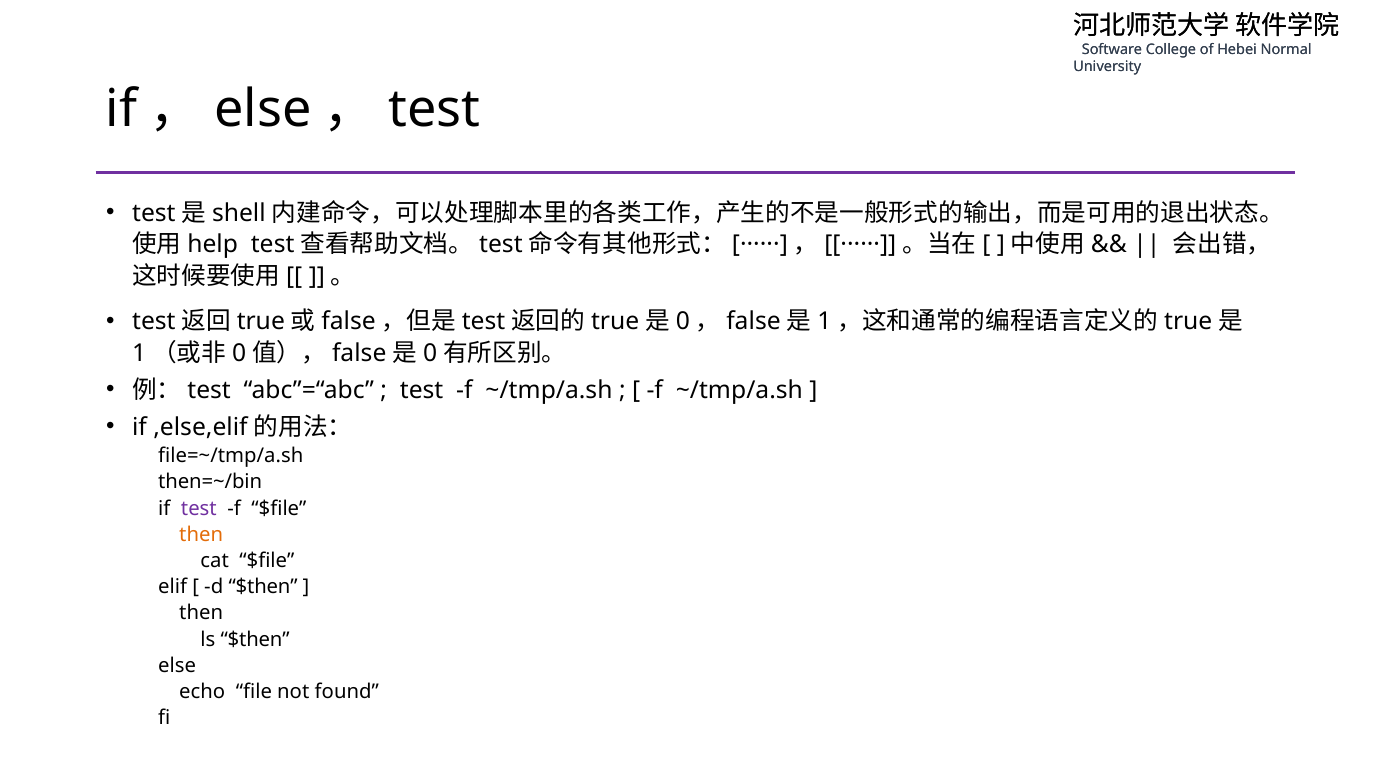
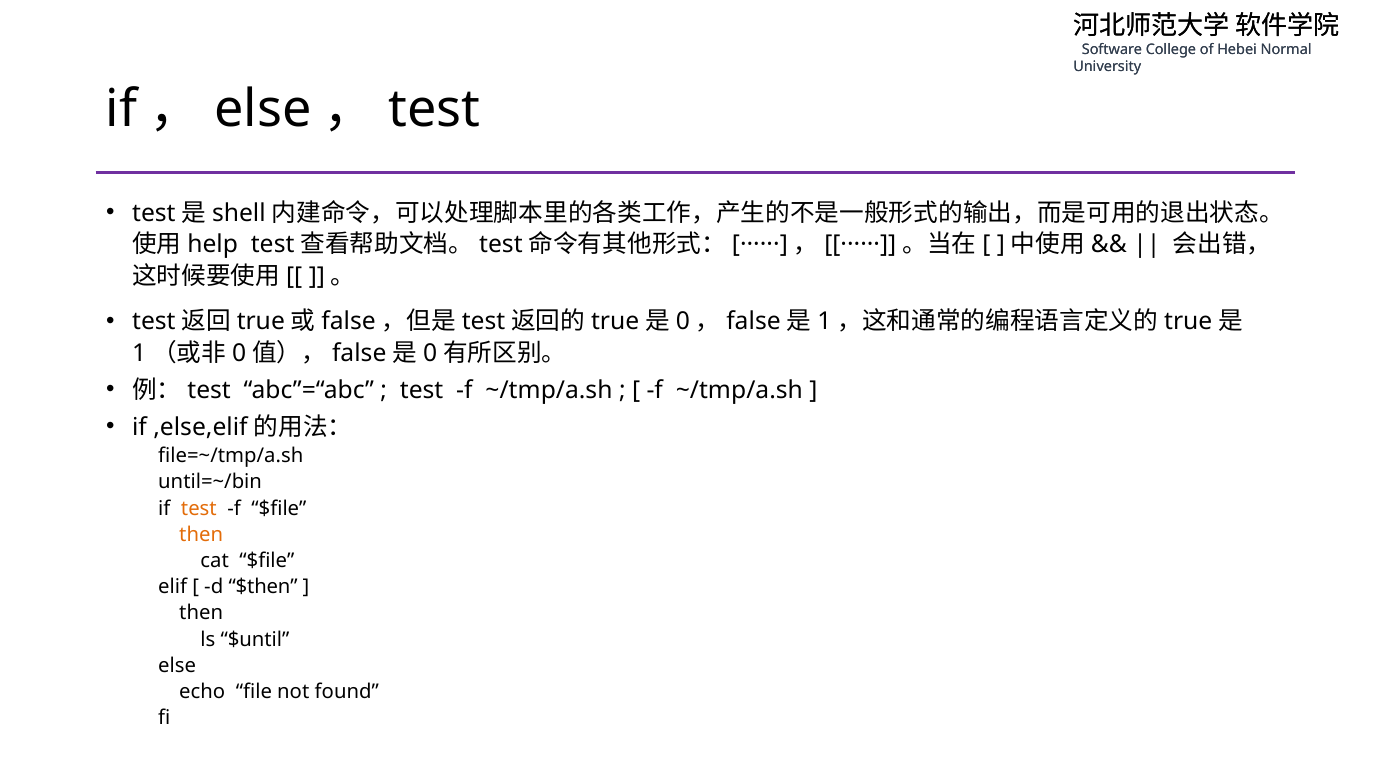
then=~/bin: then=~/bin -> until=~/bin
test at (199, 509) colour: purple -> orange
ls $then: $then -> $until
